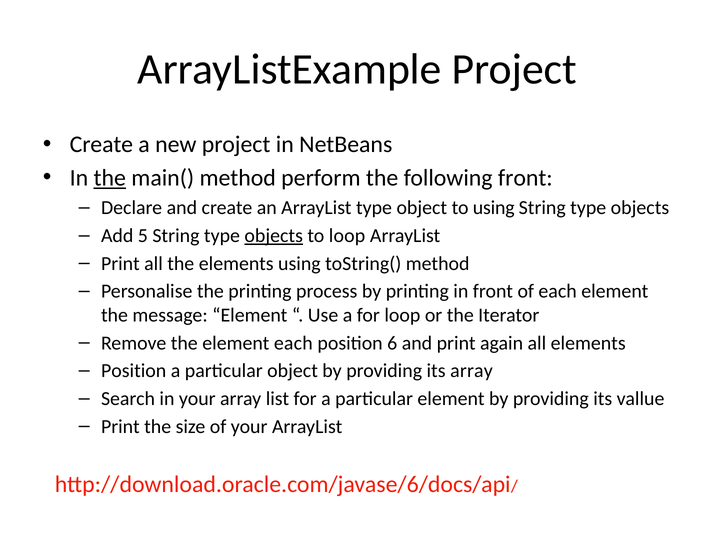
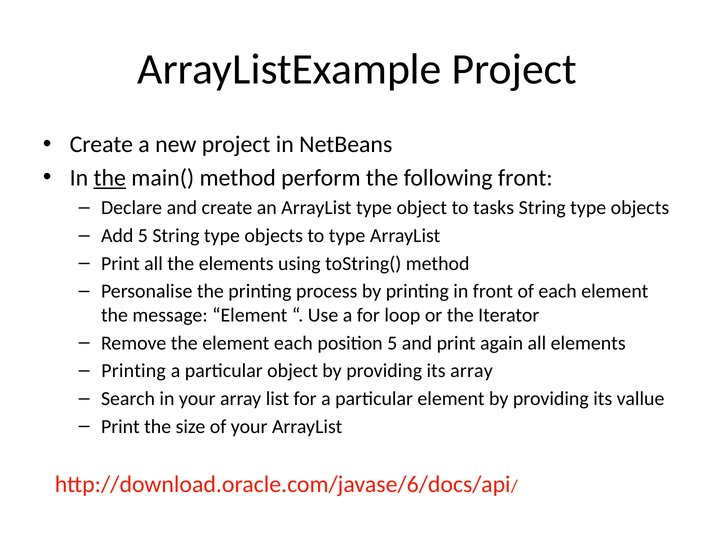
to using: using -> tasks
objects at (274, 236) underline: present -> none
to loop: loop -> type
position 6: 6 -> 5
Position at (134, 371): Position -> Printing
